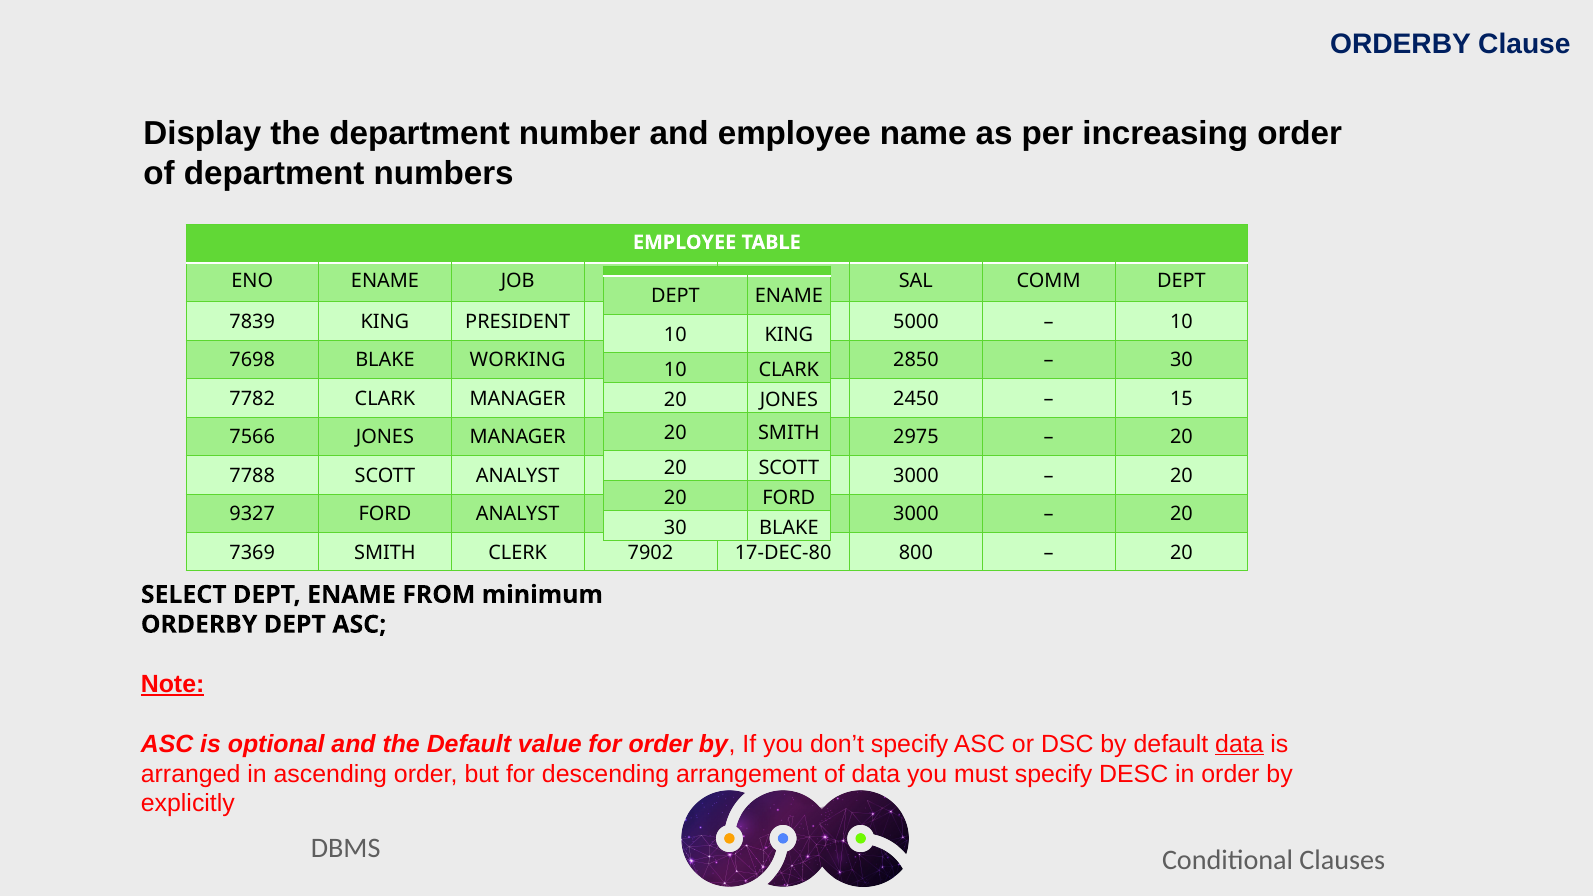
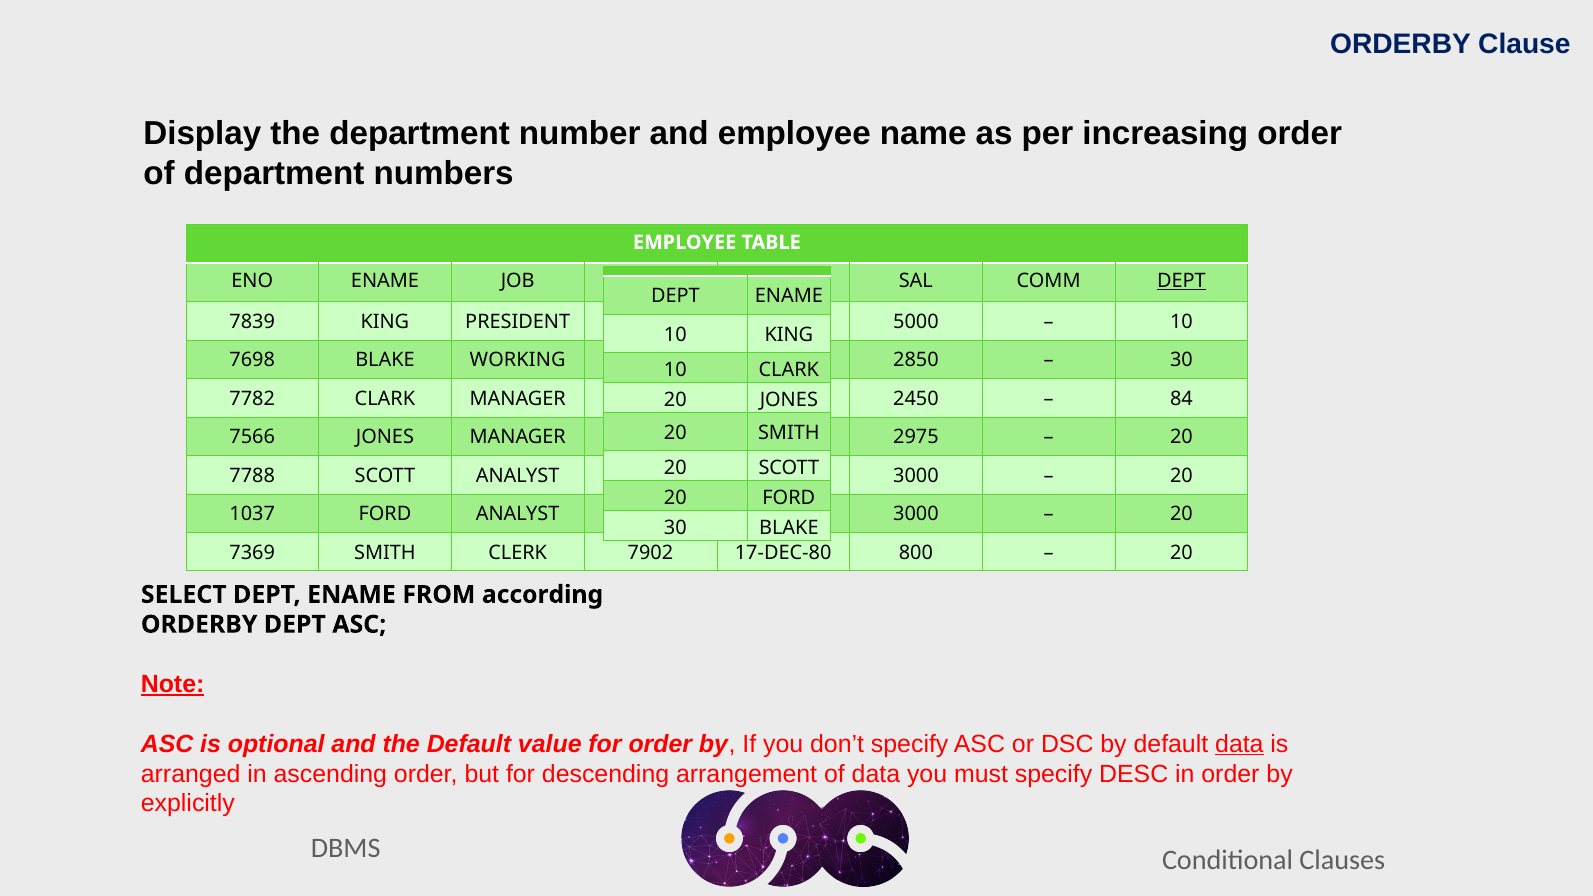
DEPT at (1181, 281) underline: none -> present
15: 15 -> 84
9327: 9327 -> 1037
minimum: minimum -> according
